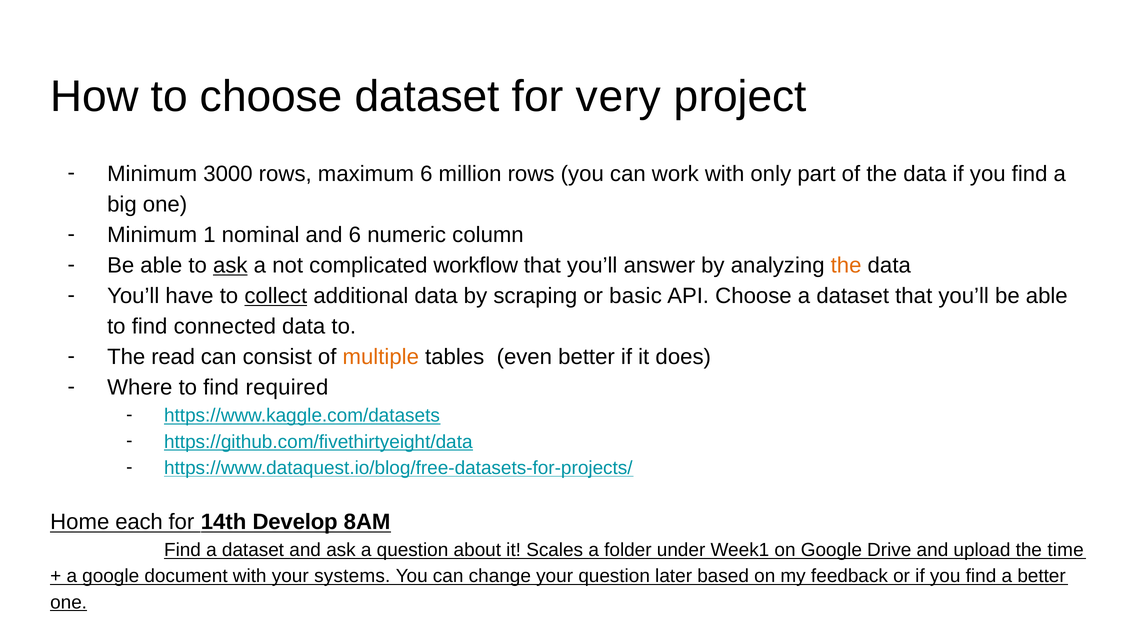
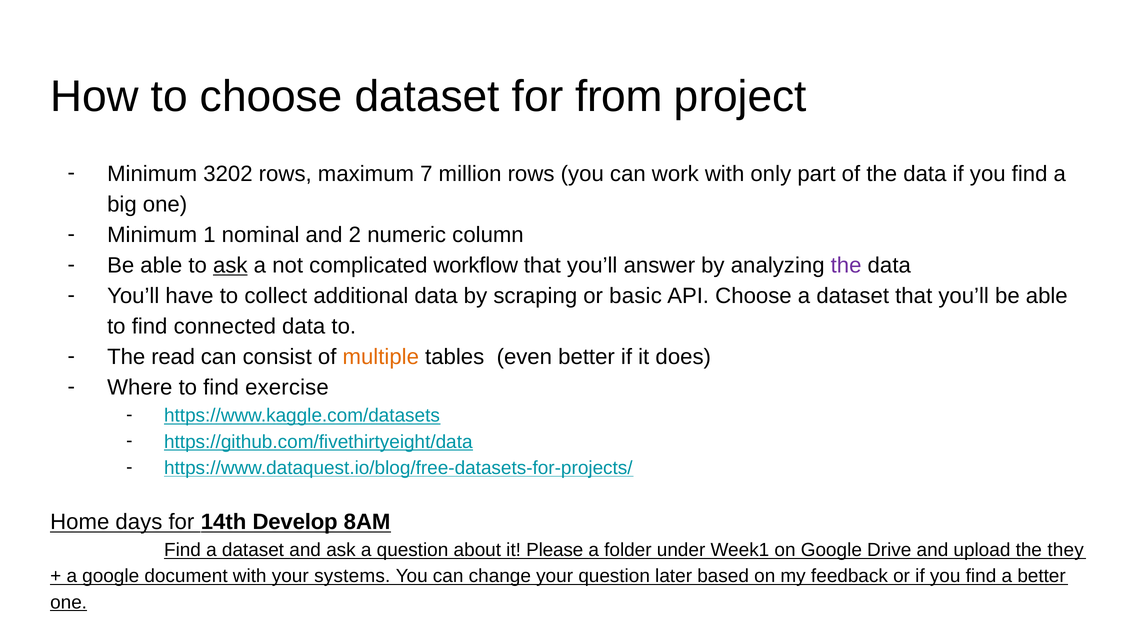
very: very -> from
3000: 3000 -> 3202
maximum 6: 6 -> 7
and 6: 6 -> 2
the at (846, 265) colour: orange -> purple
collect underline: present -> none
required: required -> exercise
each: each -> days
Scales: Scales -> Please
time: time -> they
